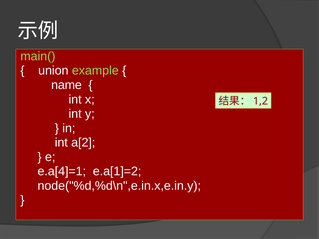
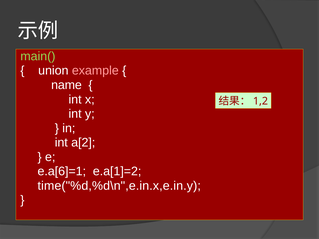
example colour: light green -> pink
e.a[4]=1: e.a[4]=1 -> e.a[6]=1
node("%d,%d\n",e.in.x,e.in.y: node("%d,%d\n",e.in.x,e.in.y -> time("%d,%d\n",e.in.x,e.in.y
